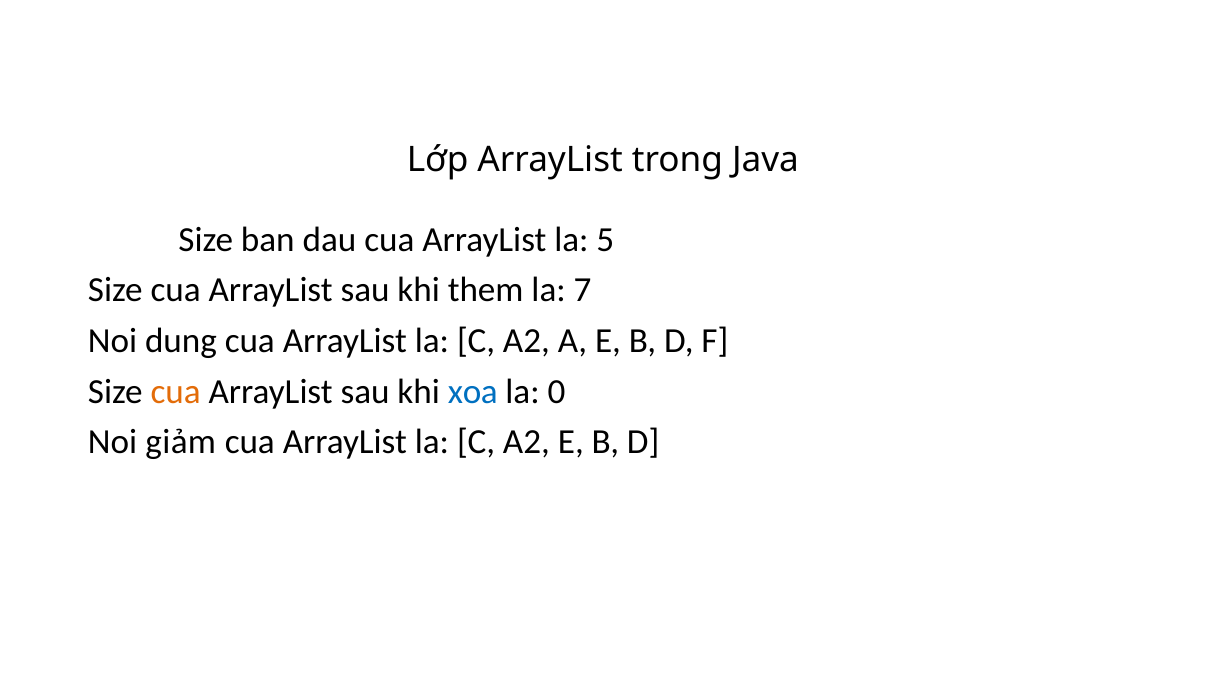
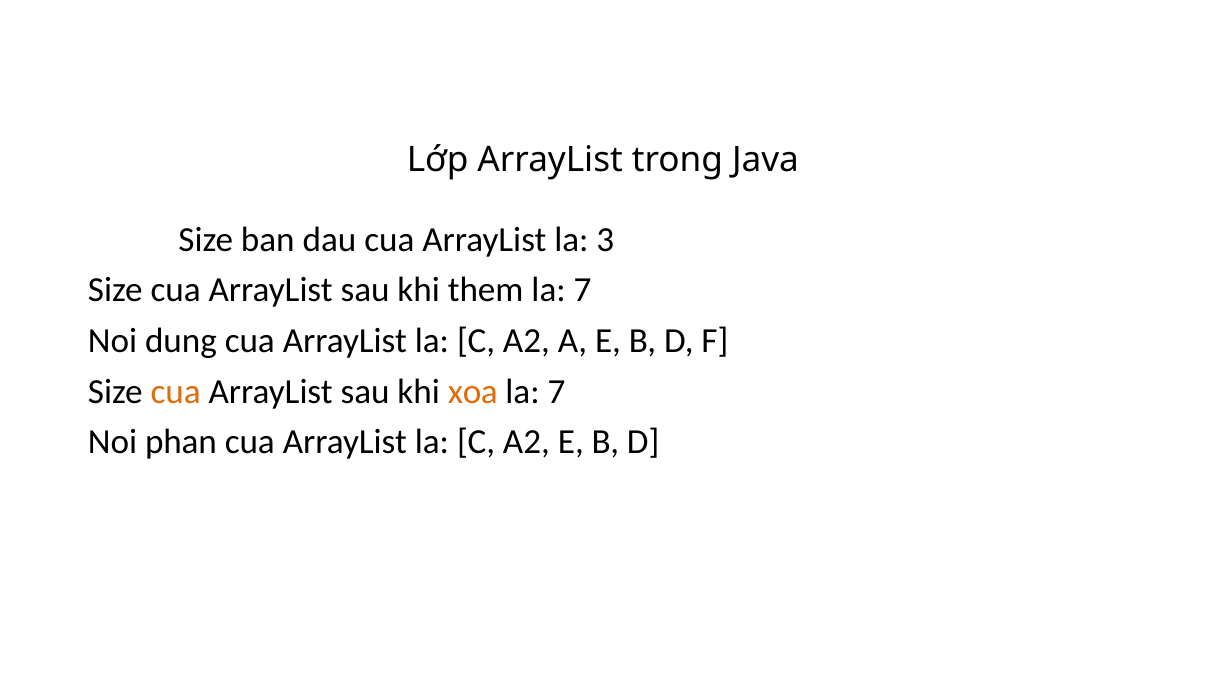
5: 5 -> 3
xoa colour: blue -> orange
0 at (556, 392): 0 -> 7
giảm: giảm -> phan
